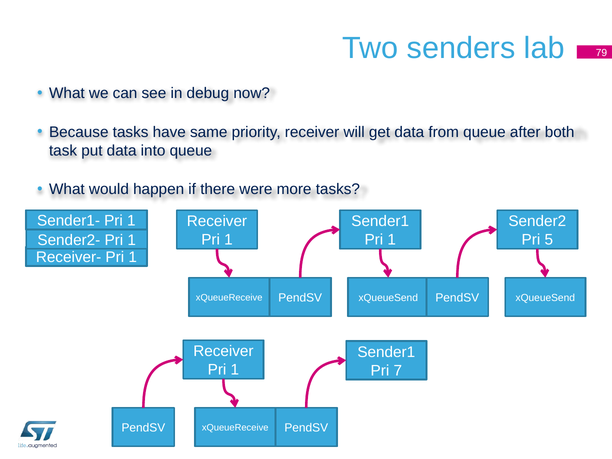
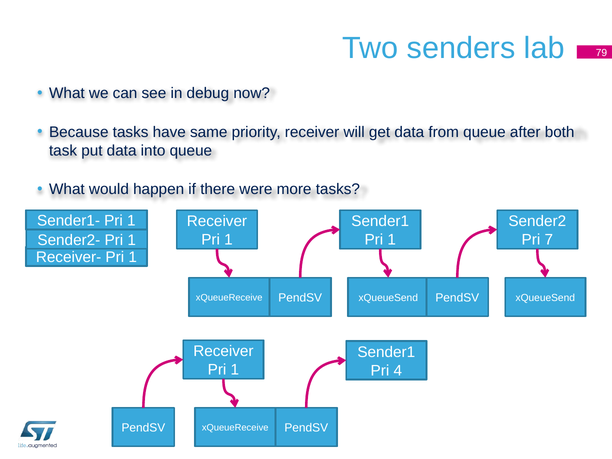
5: 5 -> 7
7: 7 -> 4
